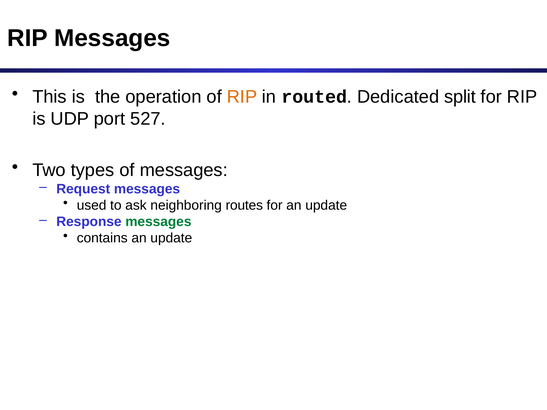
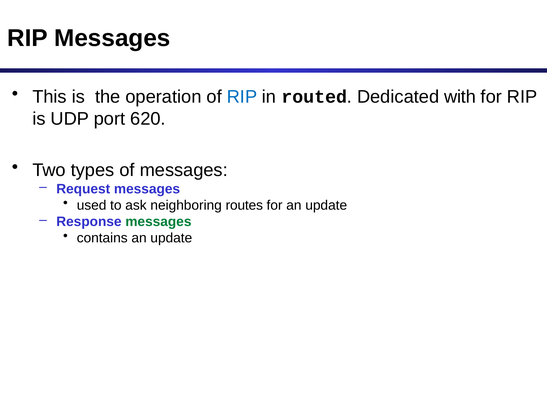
RIP at (242, 97) colour: orange -> blue
split: split -> with
527: 527 -> 620
